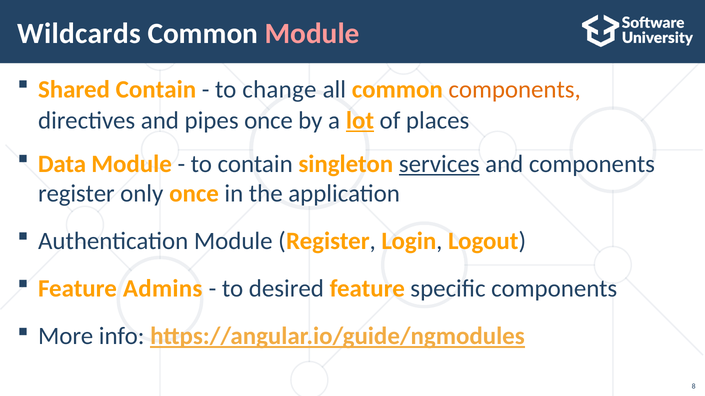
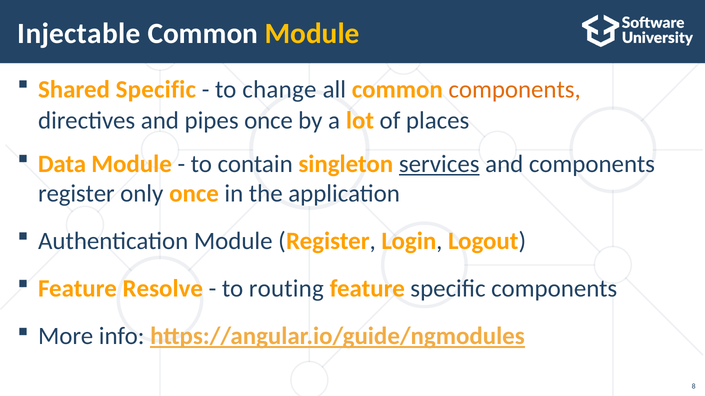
Wildcards: Wildcards -> Injectable
Module at (312, 33) colour: pink -> yellow
Shared Contain: Contain -> Specific
lot underline: present -> none
Admins: Admins -> Resolve
desired: desired -> routing
